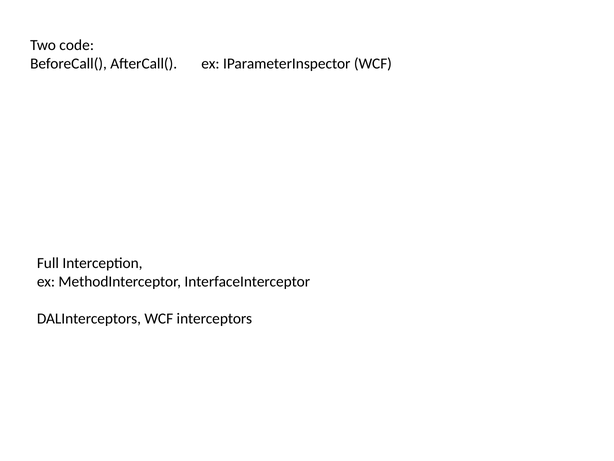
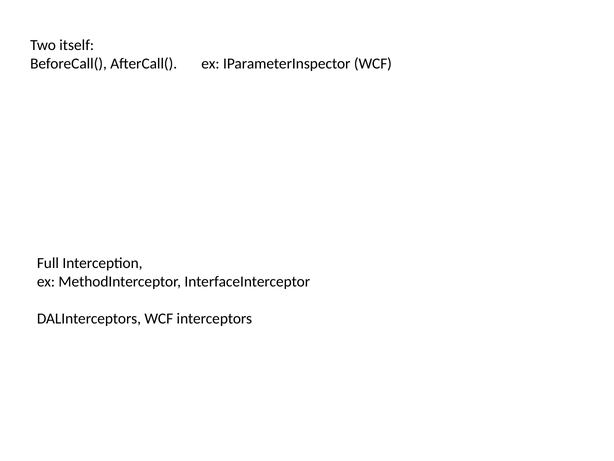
code: code -> itself
